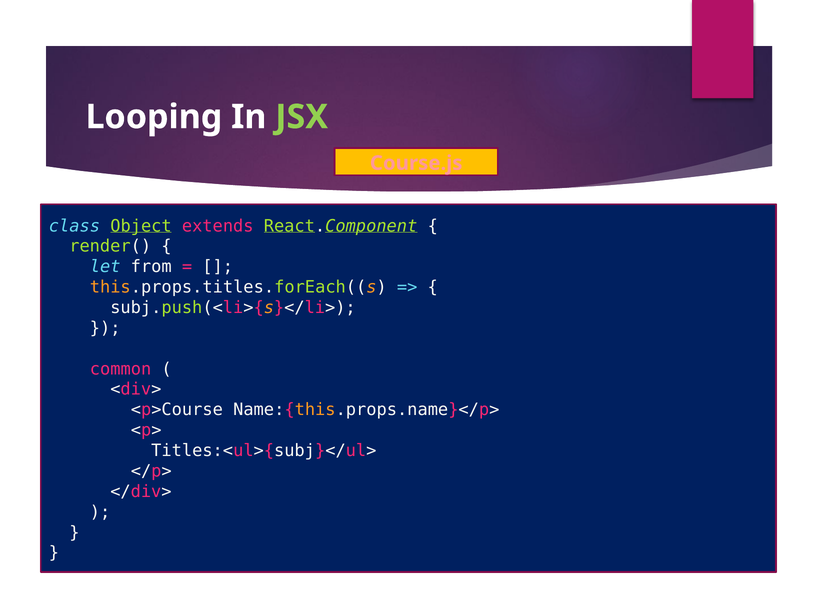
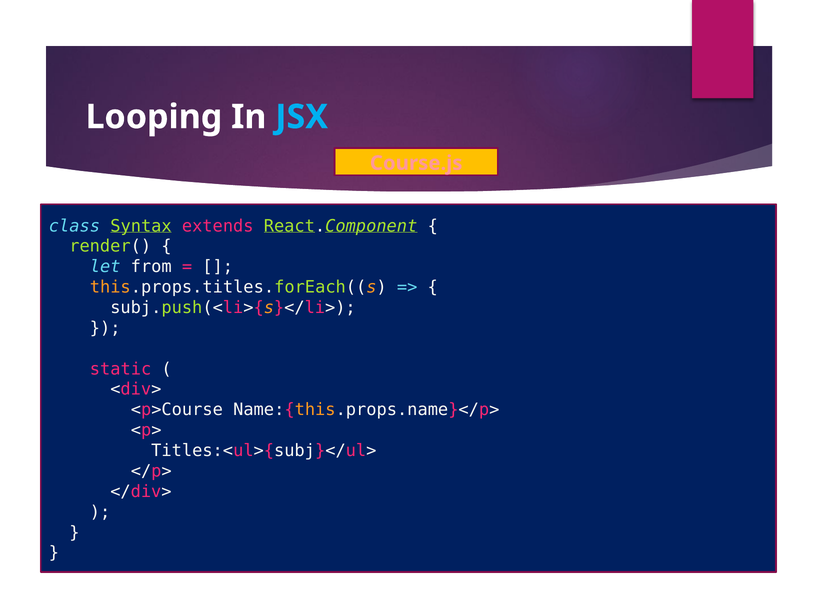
JSX colour: light green -> light blue
Object: Object -> Syntax
common: common -> static
